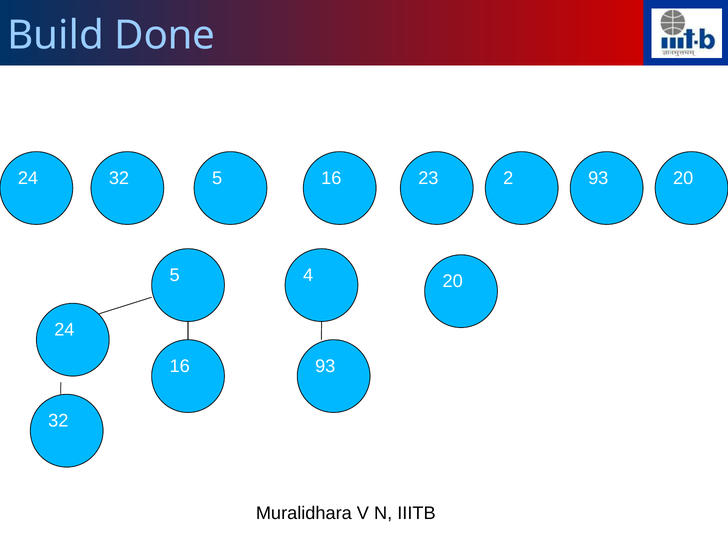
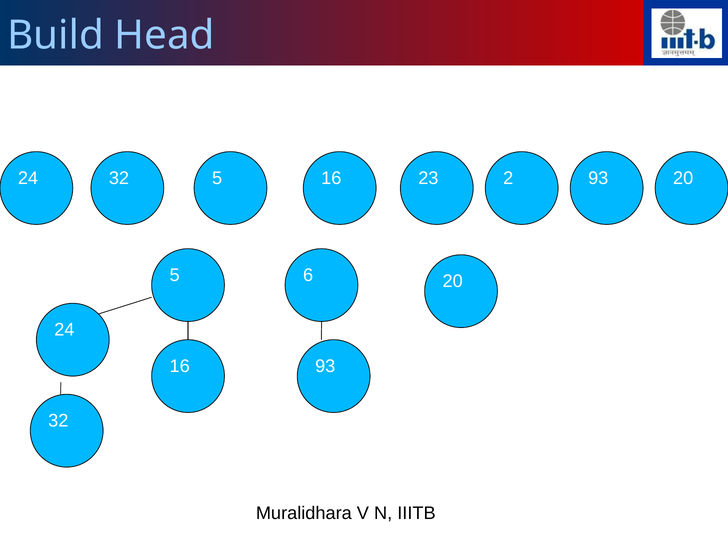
Done: Done -> Head
4: 4 -> 6
